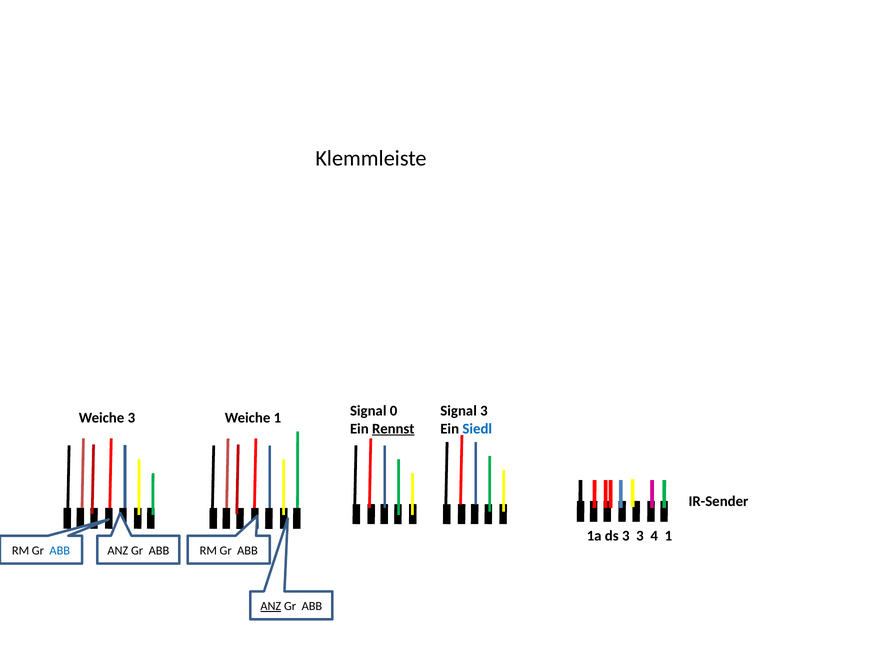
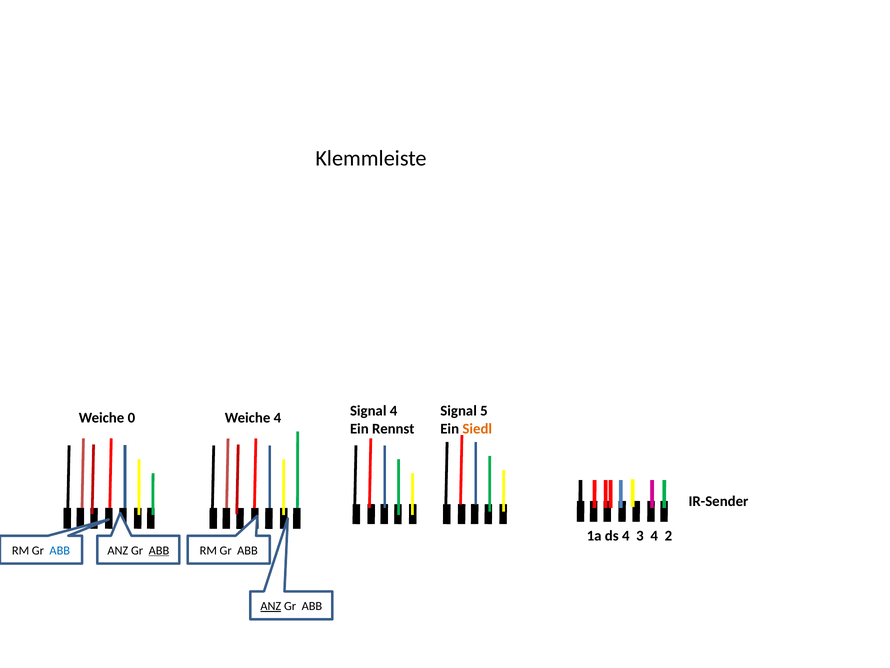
Signal 0: 0 -> 4
Signal 3: 3 -> 5
Weiche 3: 3 -> 0
Weiche 1: 1 -> 4
Rennst underline: present -> none
Siedl colour: blue -> orange
ds 3: 3 -> 4
4 1: 1 -> 2
ABB at (159, 550) underline: none -> present
